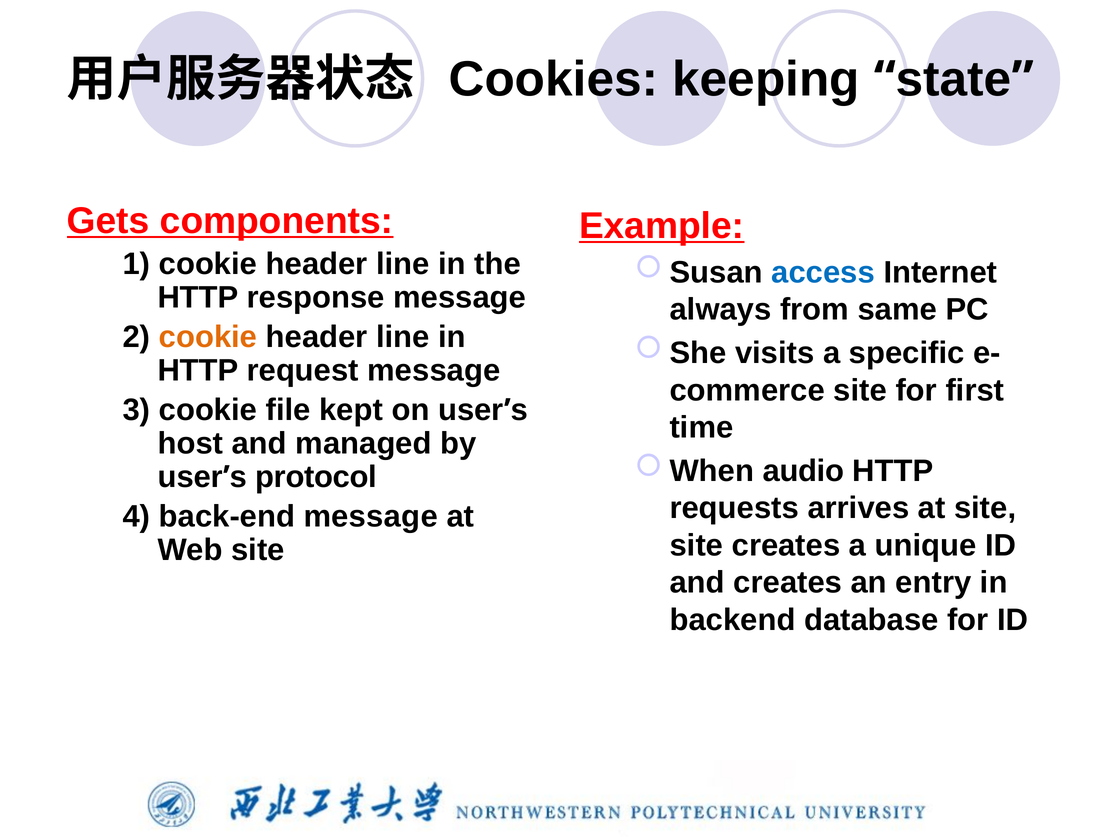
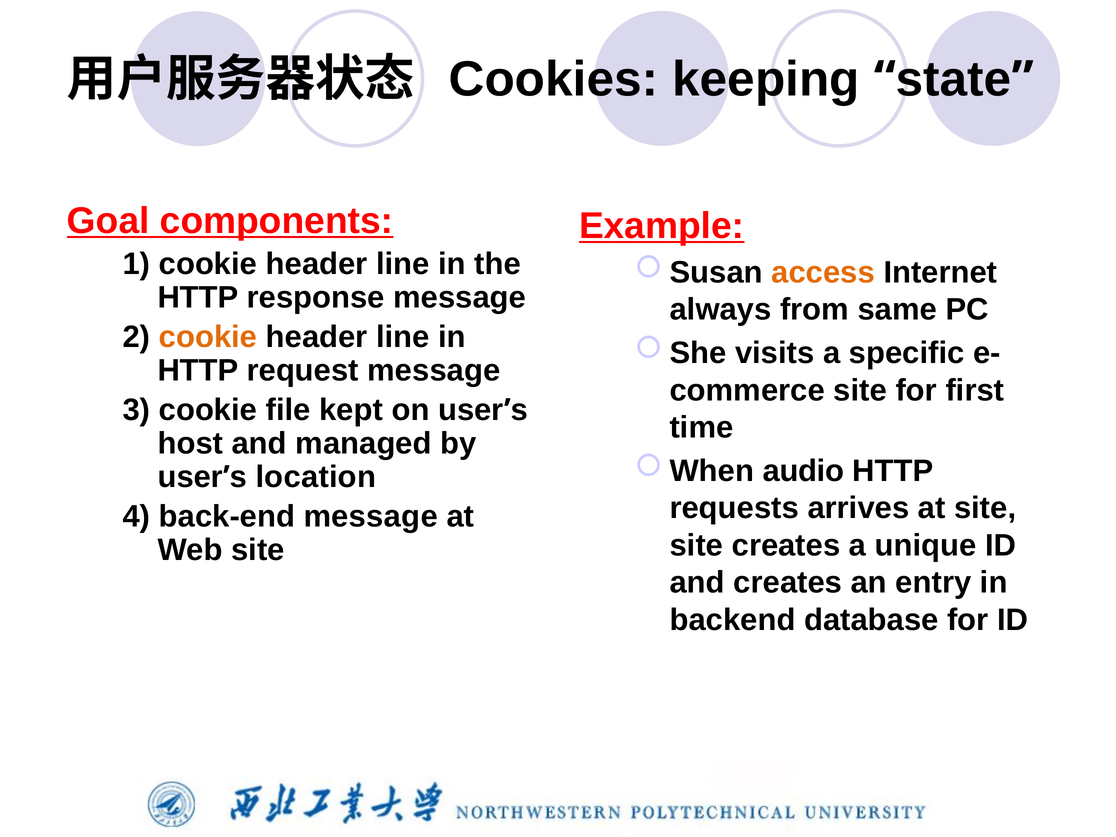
Gets: Gets -> Goal
access colour: blue -> orange
protocol: protocol -> location
